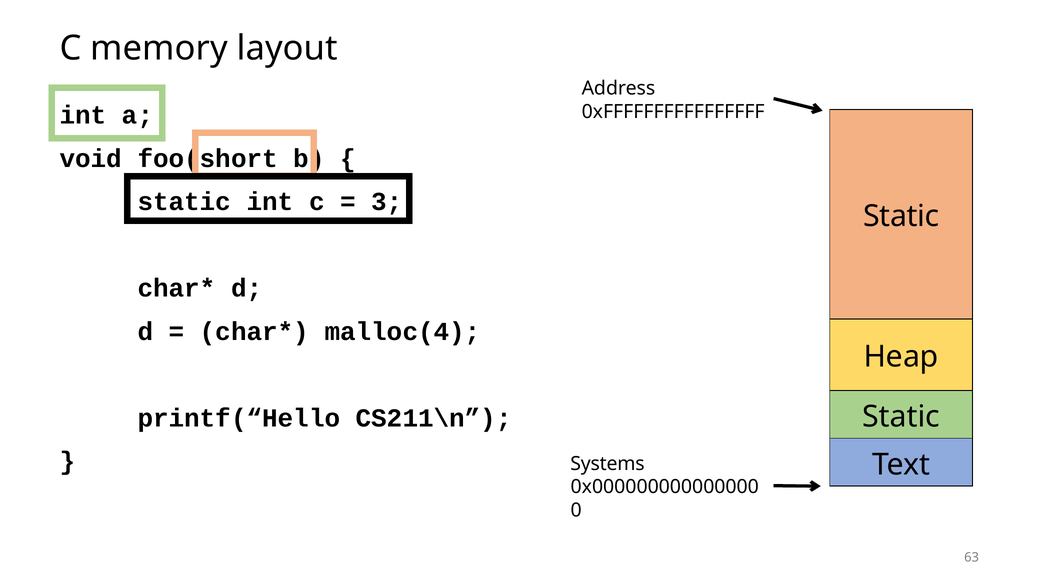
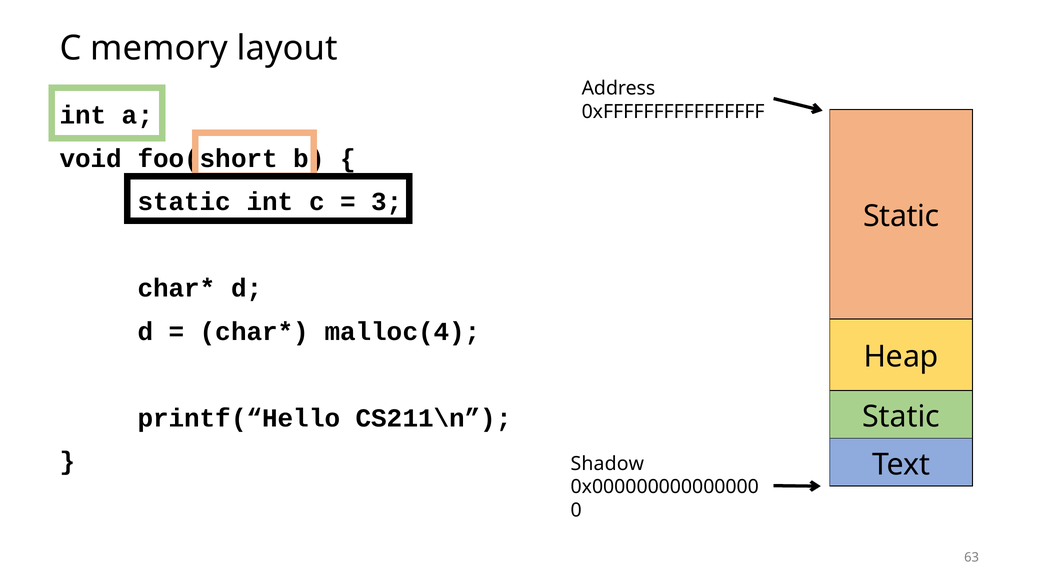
Systems: Systems -> Shadow
